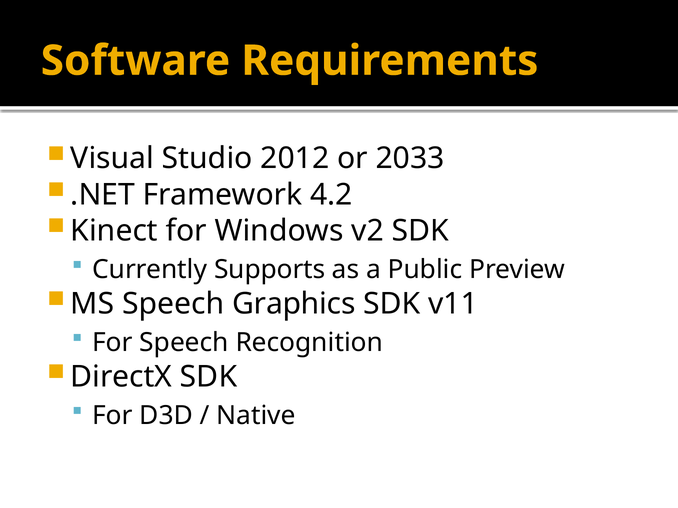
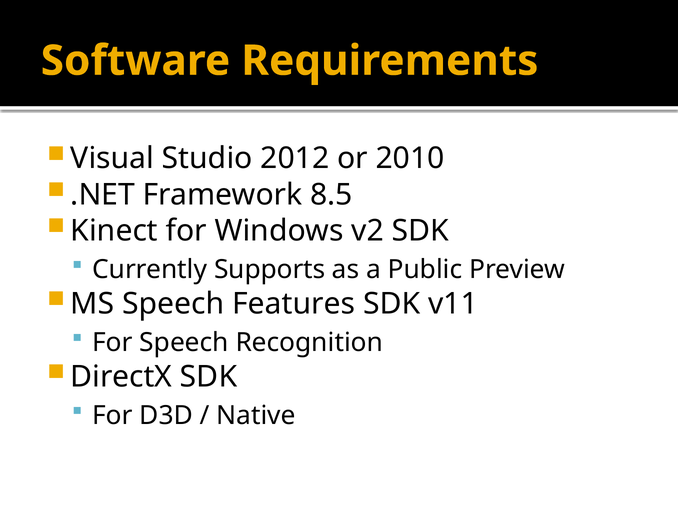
2033: 2033 -> 2010
4.2: 4.2 -> 8.5
Graphics: Graphics -> Features
